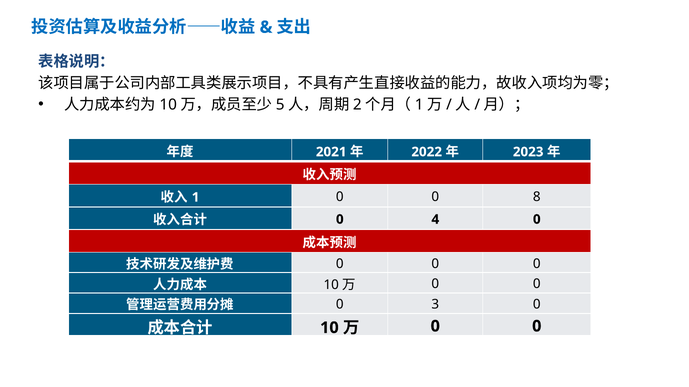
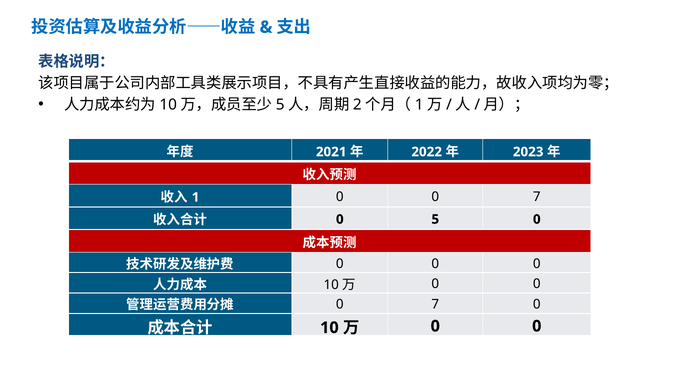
0 0 8: 8 -> 7
4: 4 -> 5
3 at (435, 305): 3 -> 7
